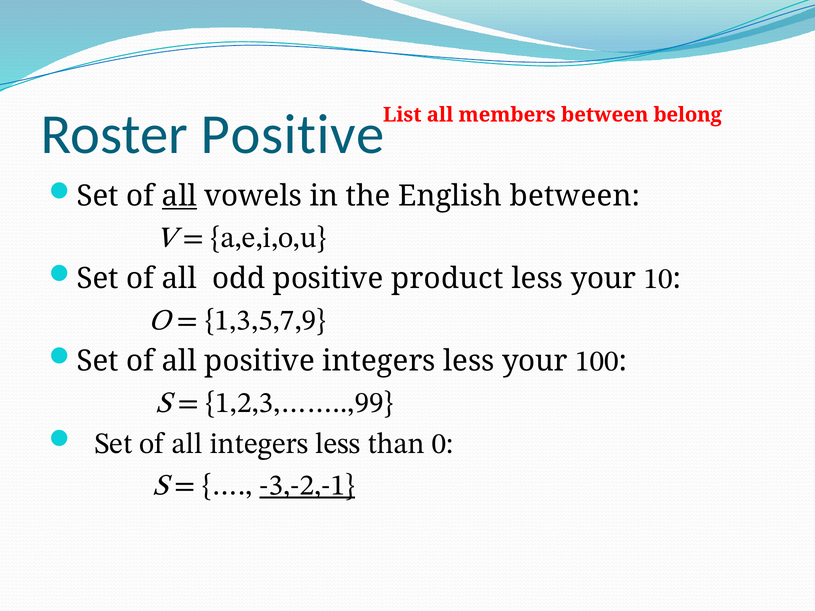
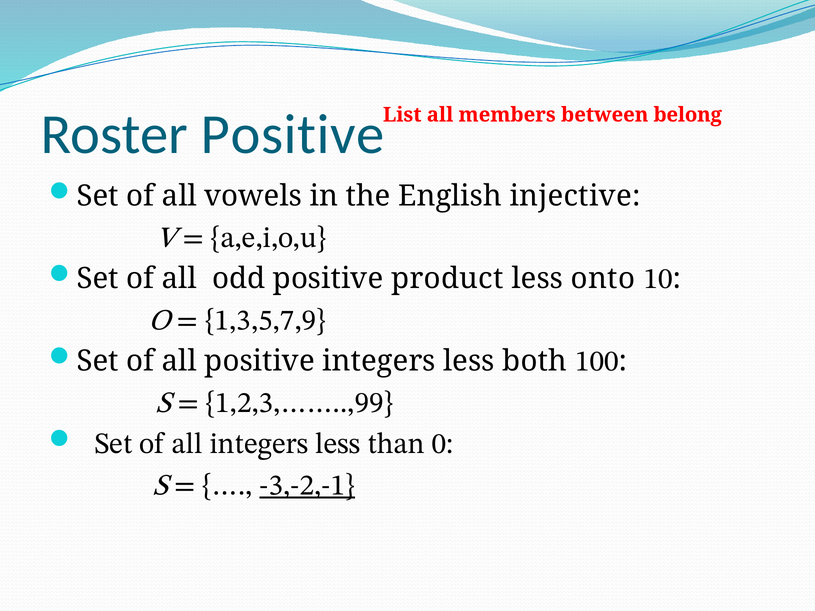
all at (179, 196) underline: present -> none
English between: between -> injective
your at (603, 279): your -> onto
integers less your: your -> both
